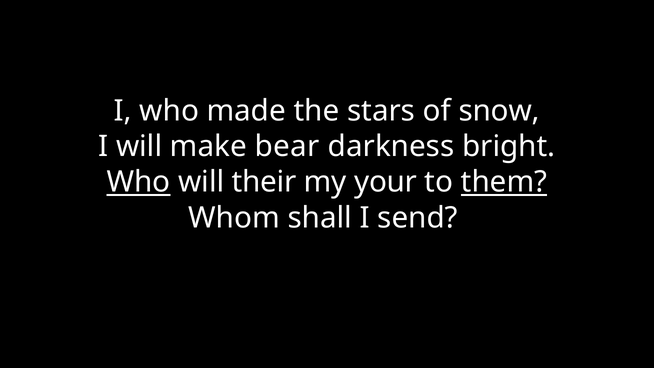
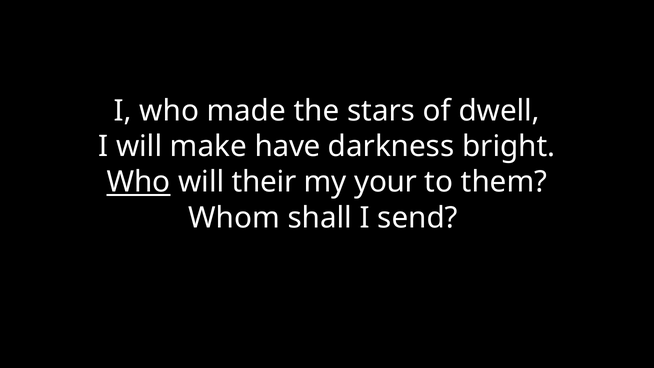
snow: snow -> dwell
bear: bear -> have
them underline: present -> none
